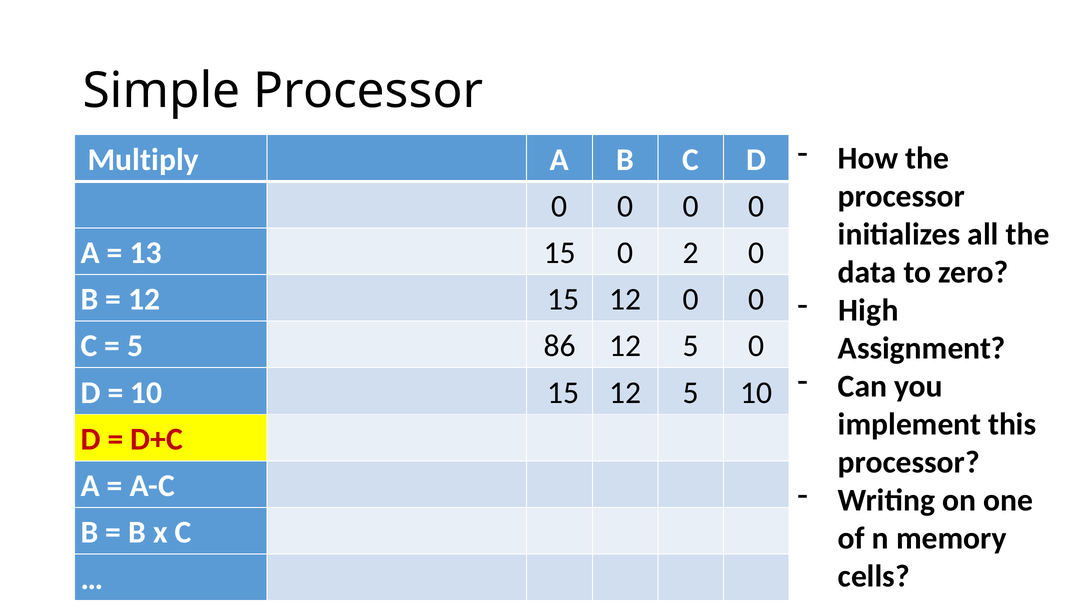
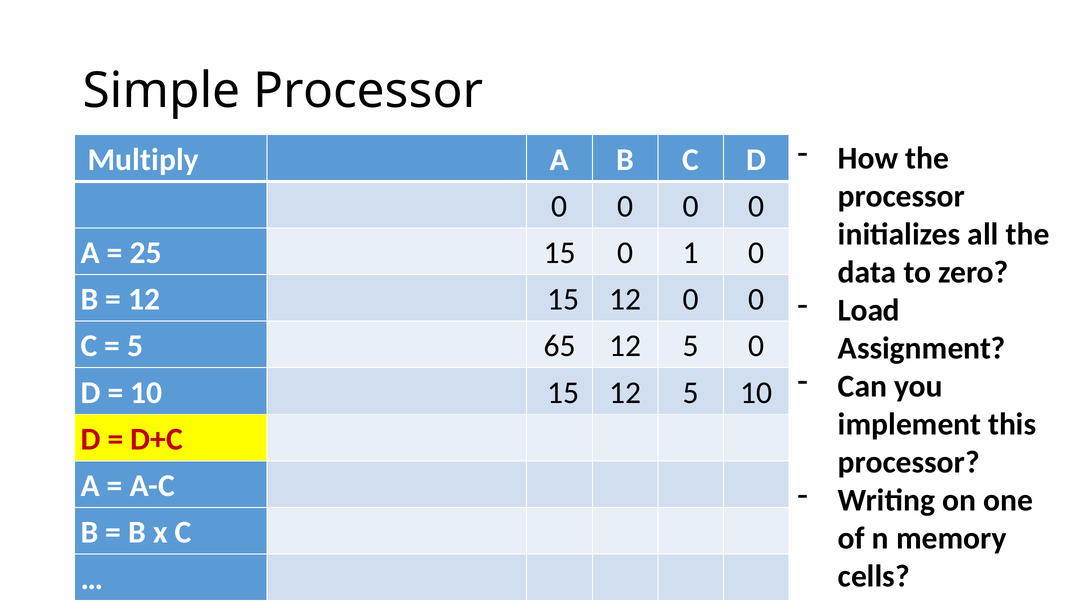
13: 13 -> 25
2: 2 -> 1
High: High -> Load
86: 86 -> 65
